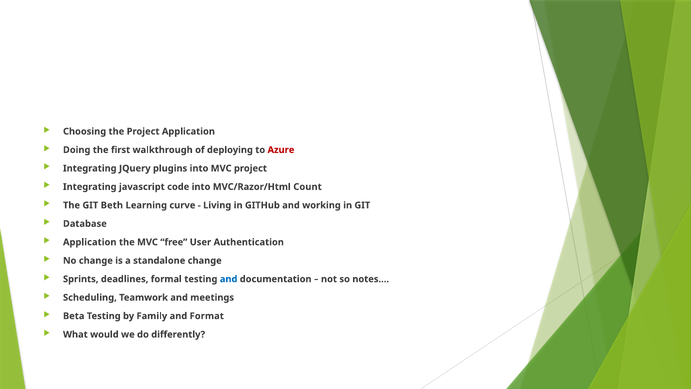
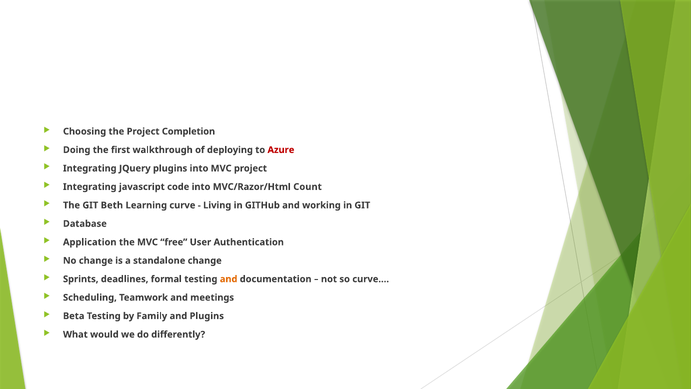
Project Application: Application -> Completion
and at (229, 279) colour: blue -> orange
notes…: notes… -> curve…
and Format: Format -> Plugins
